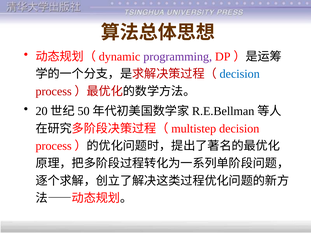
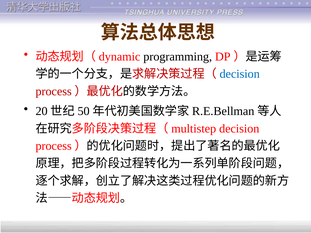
programming colour: purple -> black
